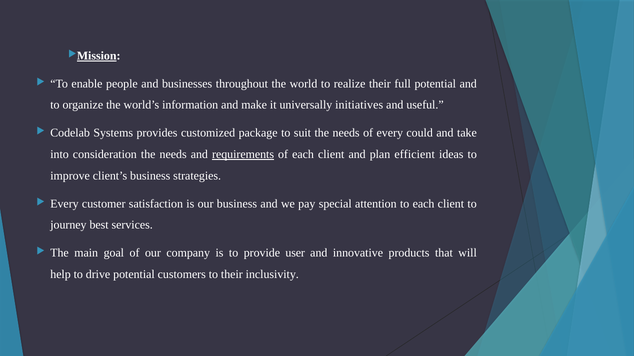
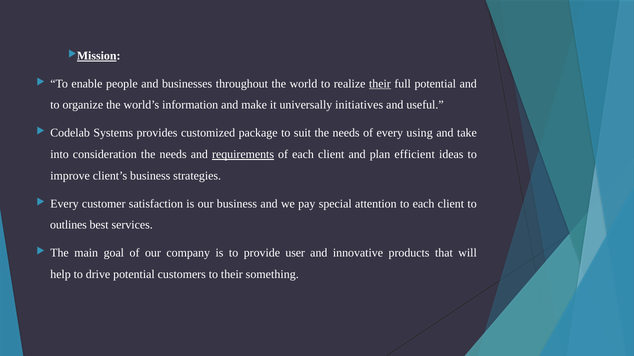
their at (380, 84) underline: none -> present
could: could -> using
journey: journey -> outlines
inclusivity: inclusivity -> something
